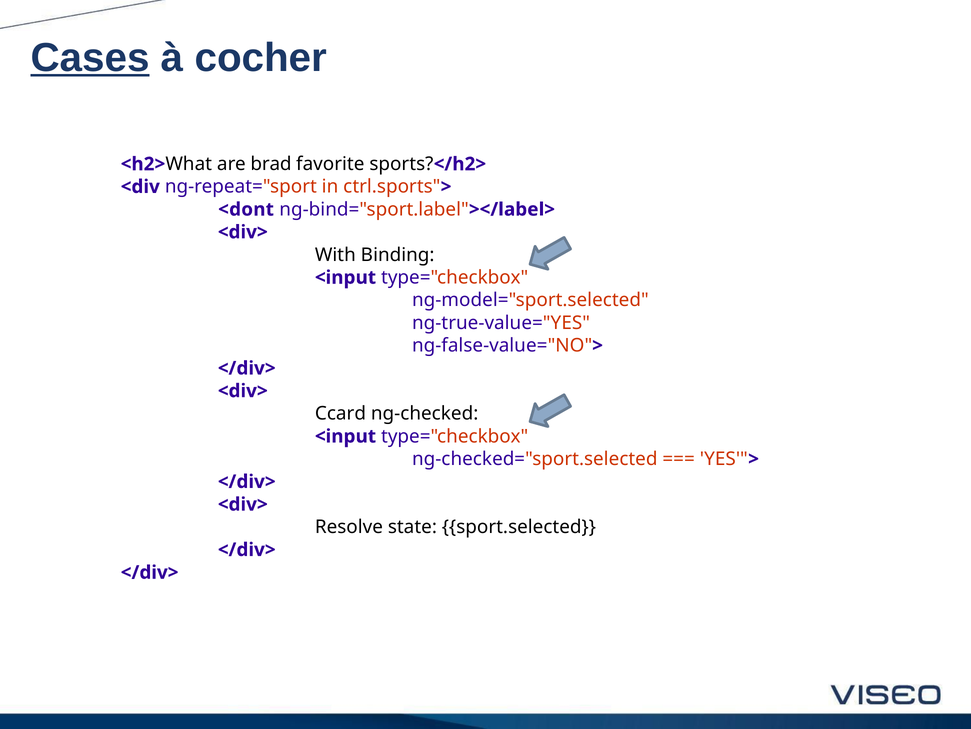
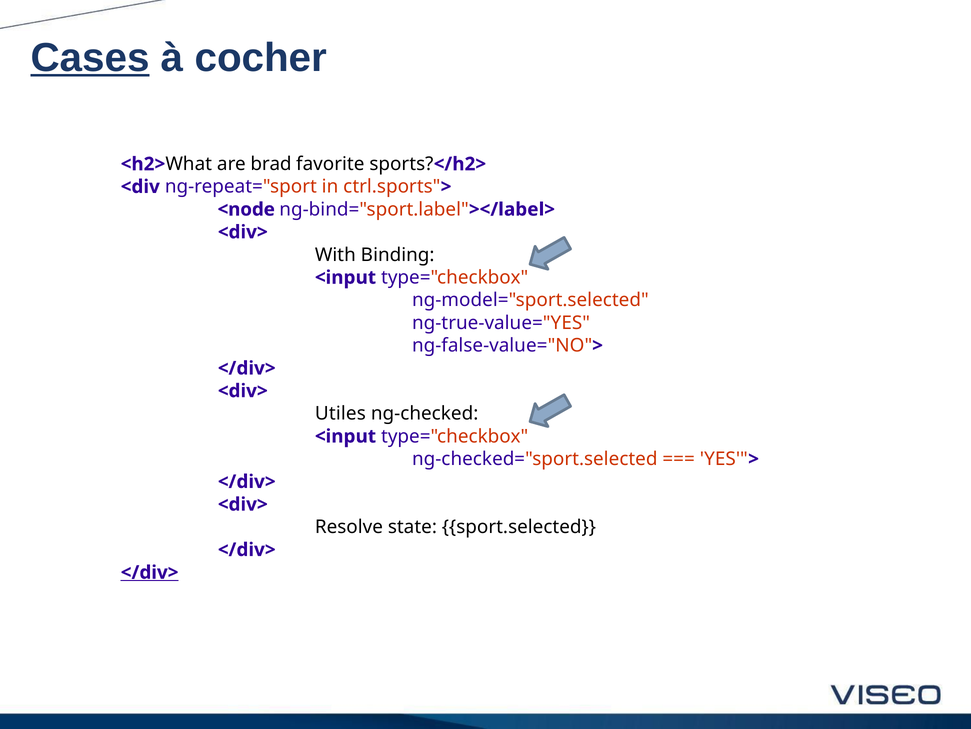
<dont: <dont -> <node
Ccard: Ccard -> Utiles
</div> at (150, 572) underline: none -> present
